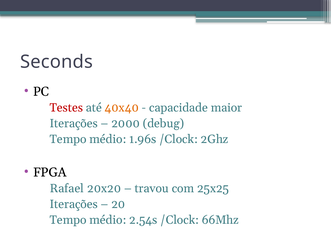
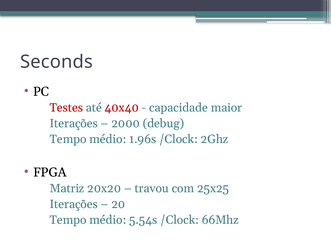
40x40 colour: orange -> red
Rafael: Rafael -> Matriz
2.54s: 2.54s -> 5.54s
